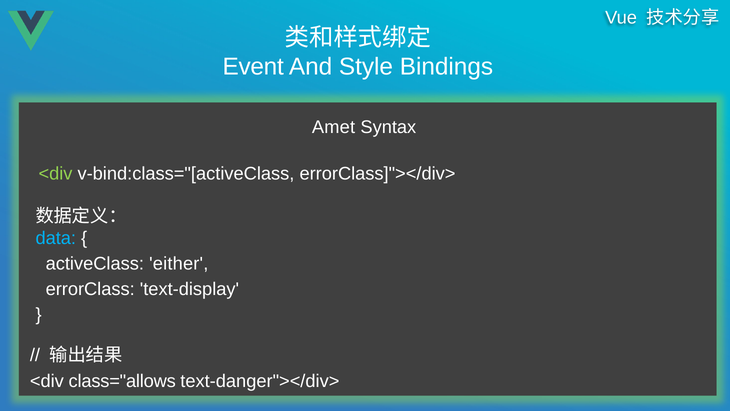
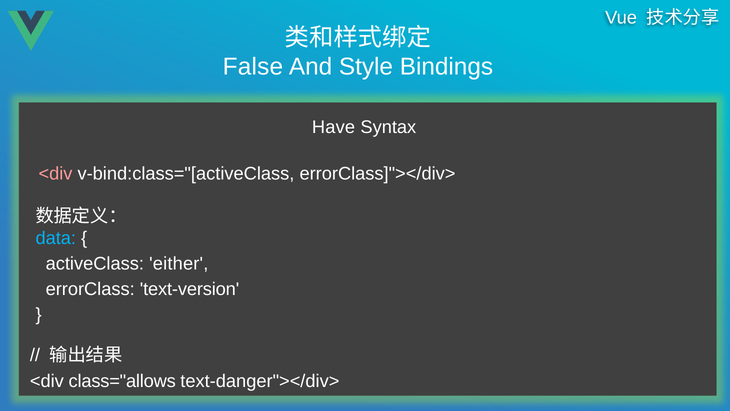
Event: Event -> False
Amet: Amet -> Have
<div at (55, 173) colour: light green -> pink
text-display: text-display -> text-version
